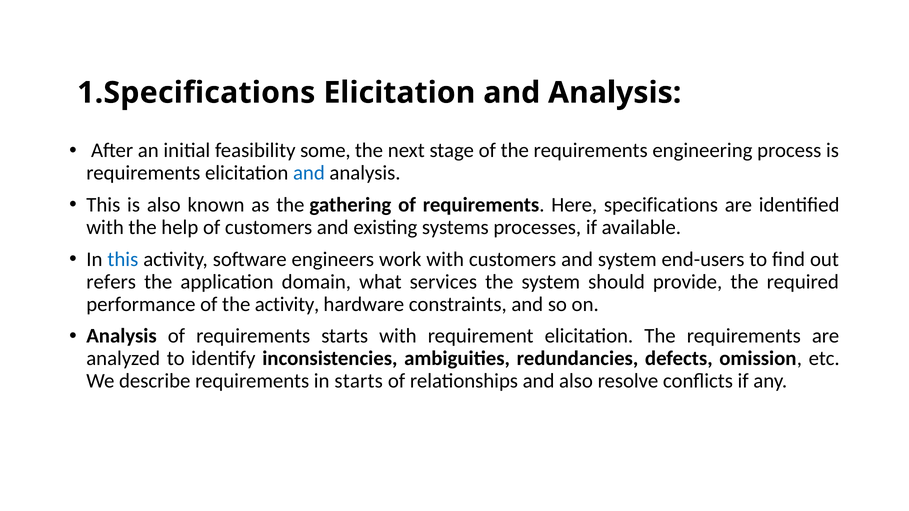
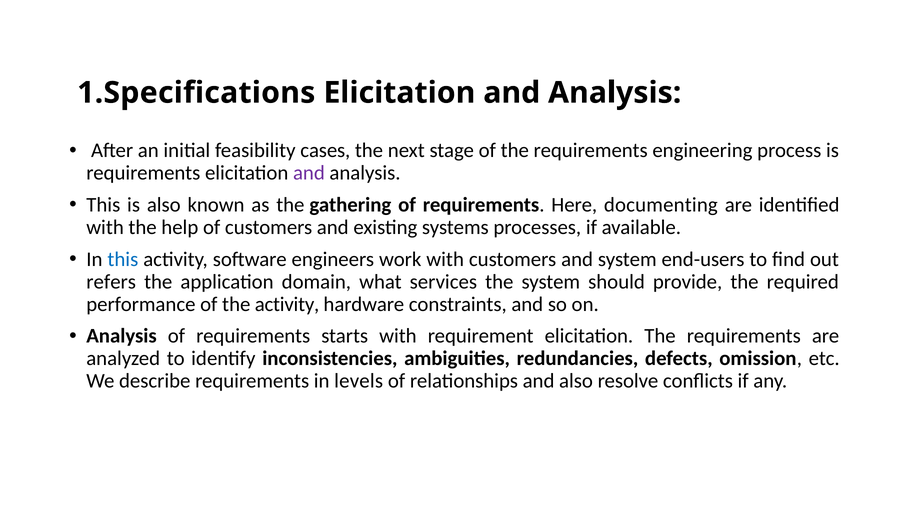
some: some -> cases
and at (309, 173) colour: blue -> purple
specifications: specifications -> documenting
in starts: starts -> levels
